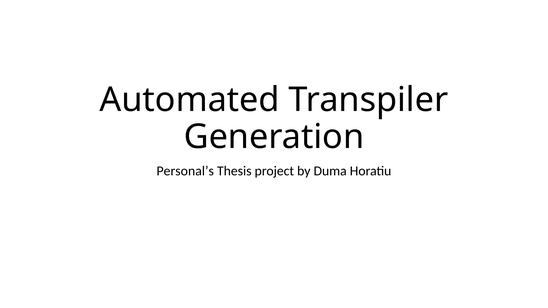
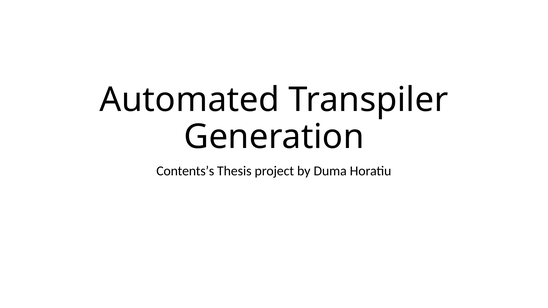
Personal’s: Personal’s -> Contents’s
